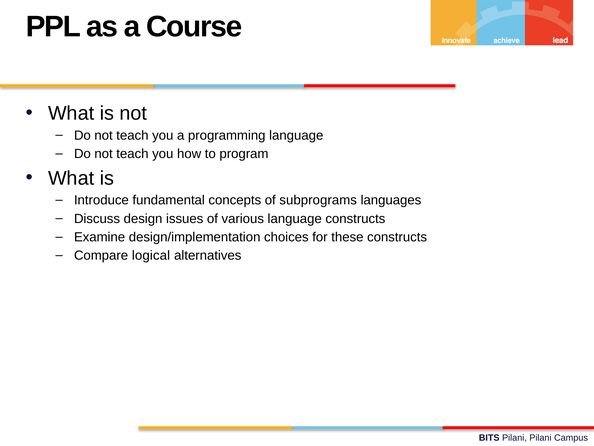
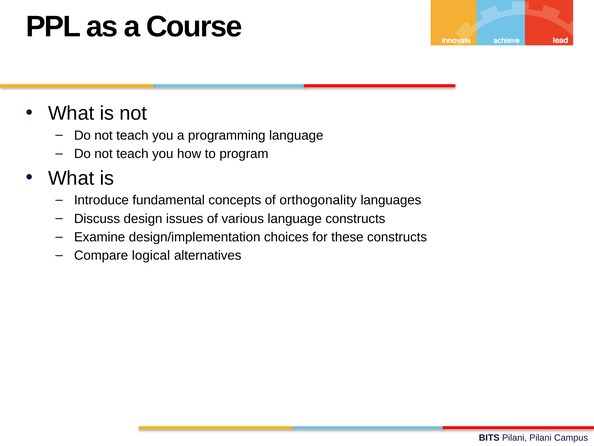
subprograms: subprograms -> orthogonality
